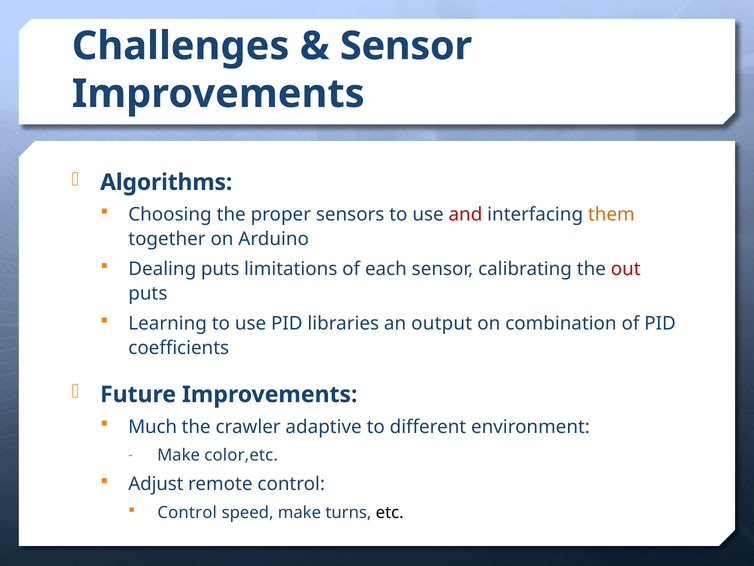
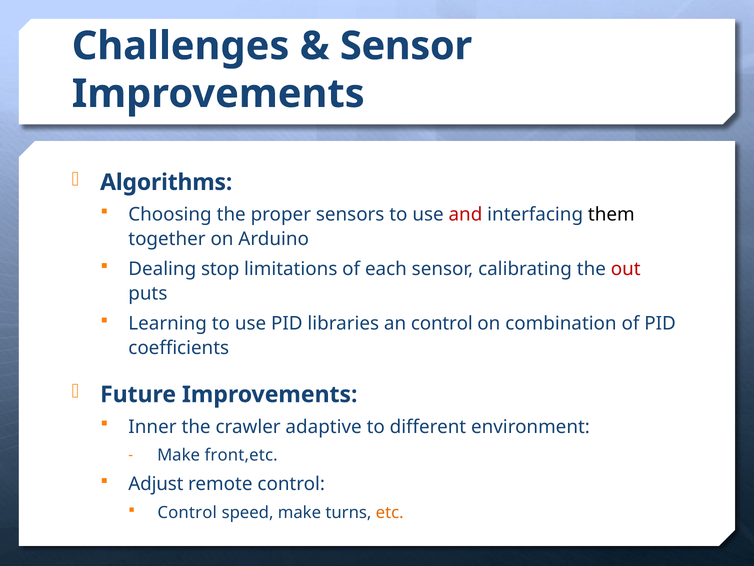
them colour: orange -> black
Dealing puts: puts -> stop
an output: output -> control
Much: Much -> Inner
color,etc: color,etc -> front,etc
etc colour: black -> orange
